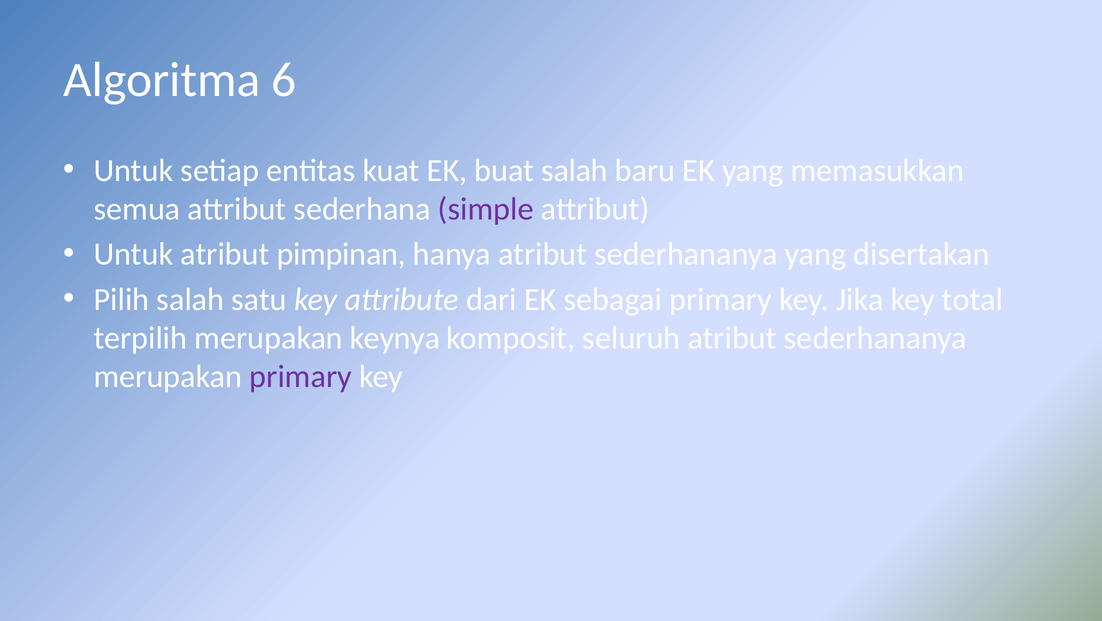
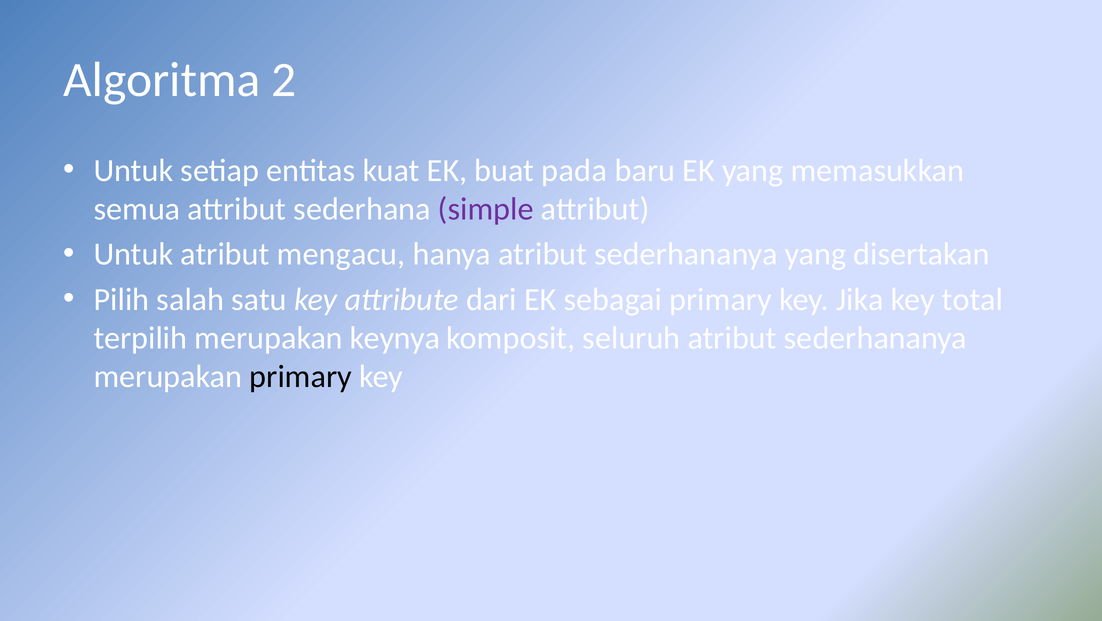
6: 6 -> 2
buat salah: salah -> pada
pimpinan: pimpinan -> mengacu
primary at (301, 377) colour: purple -> black
